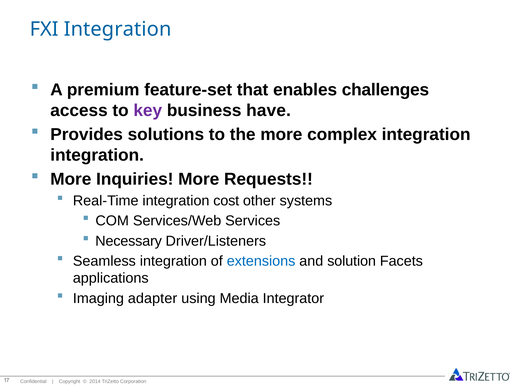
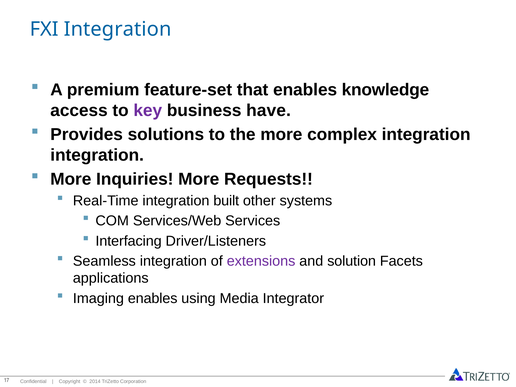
challenges: challenges -> knowledge
cost: cost -> built
Necessary: Necessary -> Interfacing
extensions colour: blue -> purple
Imaging adapter: adapter -> enables
